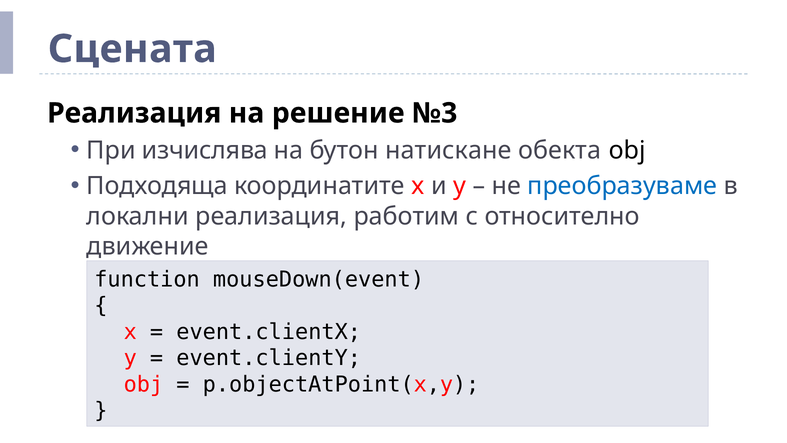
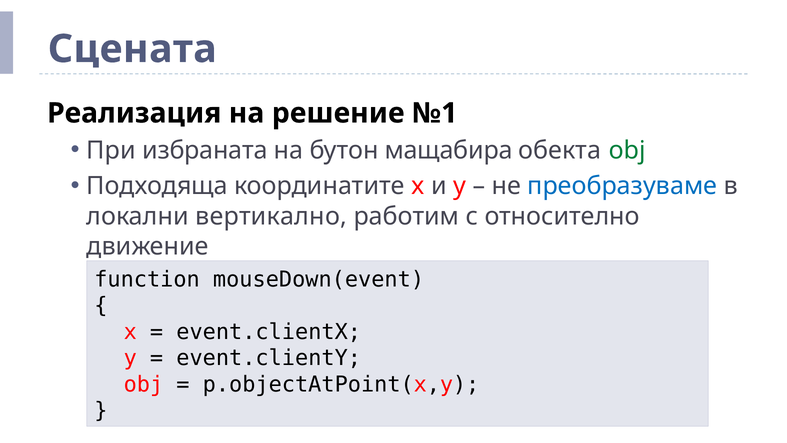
№3: №3 -> №1
изчислява: изчислява -> избраната
натискане: натискане -> мащабира
obj at (627, 150) colour: black -> green
локални реализация: реализация -> вертикално
